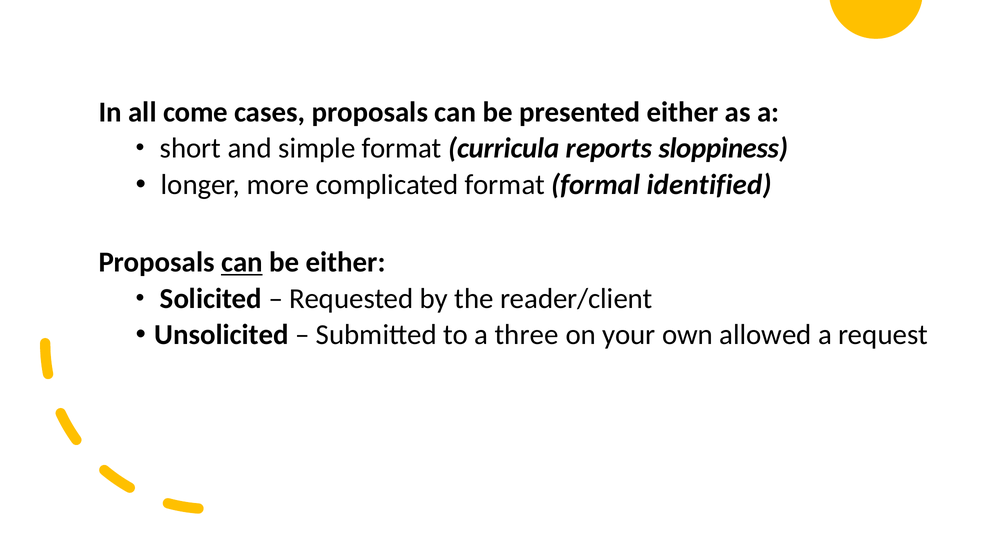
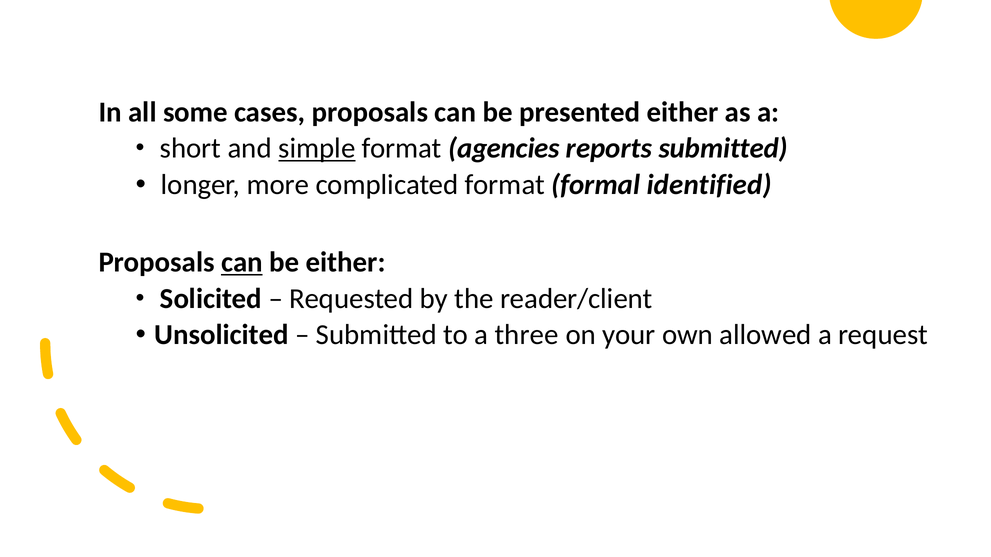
come: come -> some
simple underline: none -> present
curricula: curricula -> agencies
reports sloppiness: sloppiness -> submitted
